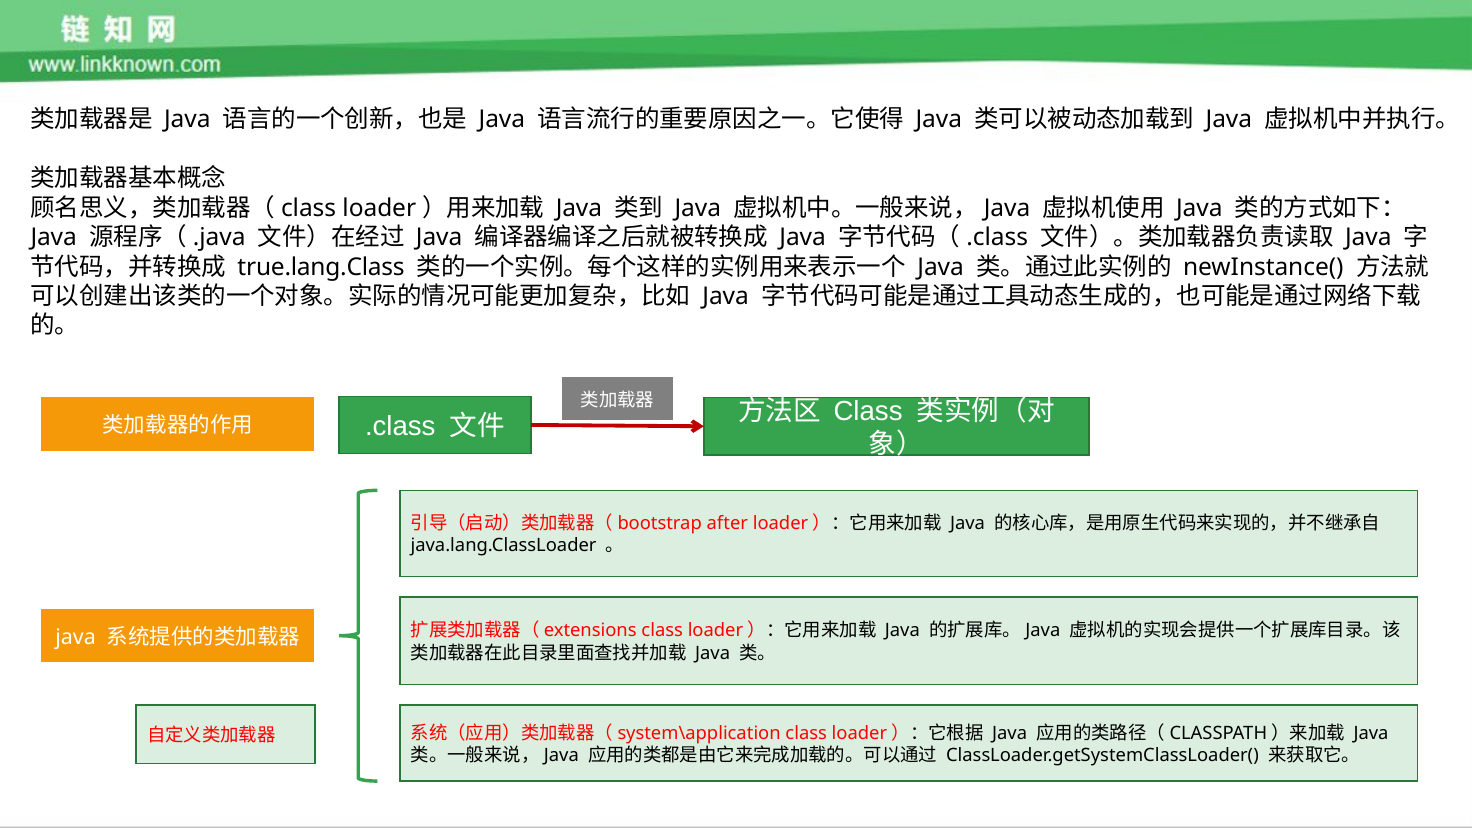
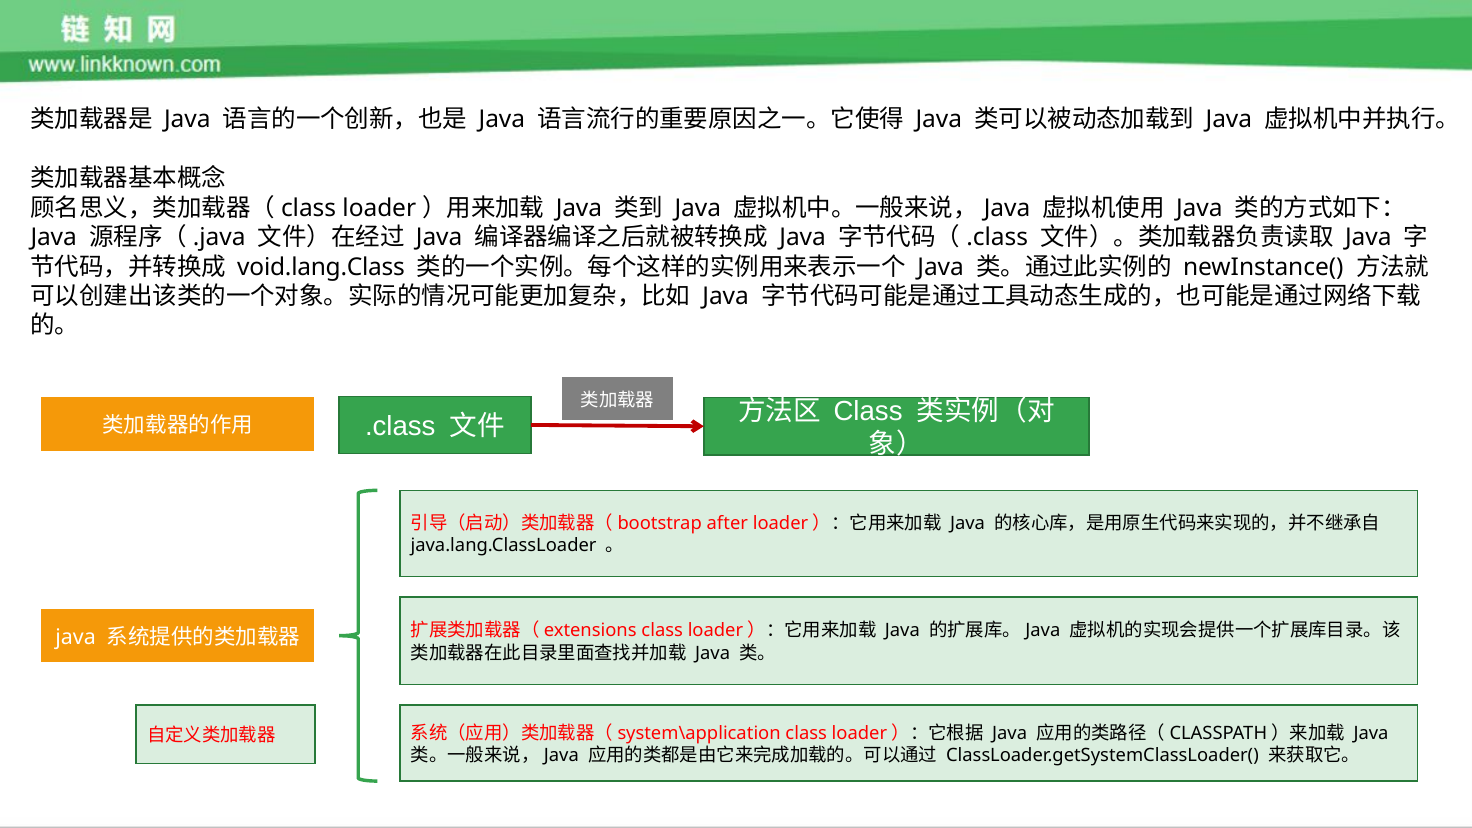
true.lang.Class: true.lang.Class -> void.lang.Class
